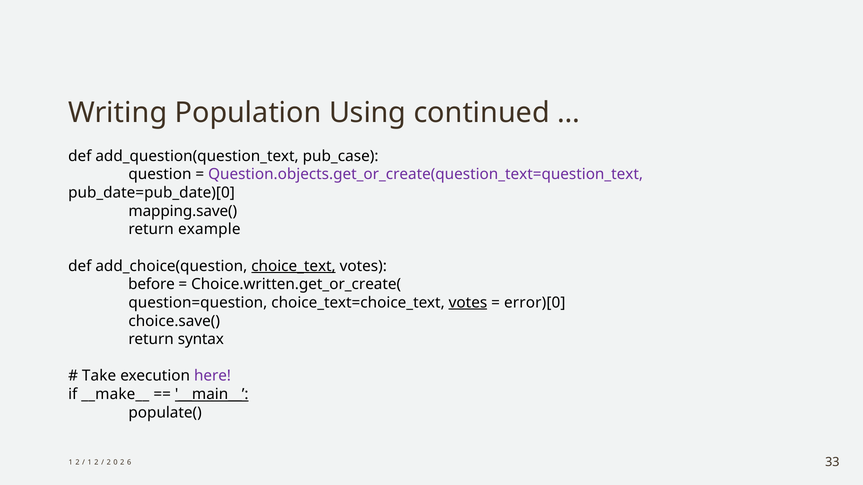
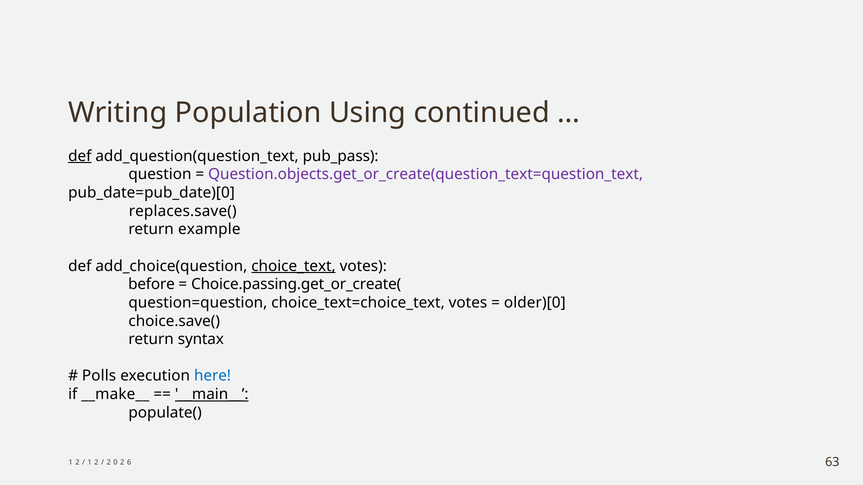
def at (80, 156) underline: none -> present
pub_case: pub_case -> pub_pass
mapping.save(: mapping.save( -> replaces.save(
Choice.written.get_or_create(: Choice.written.get_or_create( -> Choice.passing.get_or_create(
votes at (468, 303) underline: present -> none
error)[0: error)[0 -> older)[0
Take: Take -> Polls
here colour: purple -> blue
33: 33 -> 63
